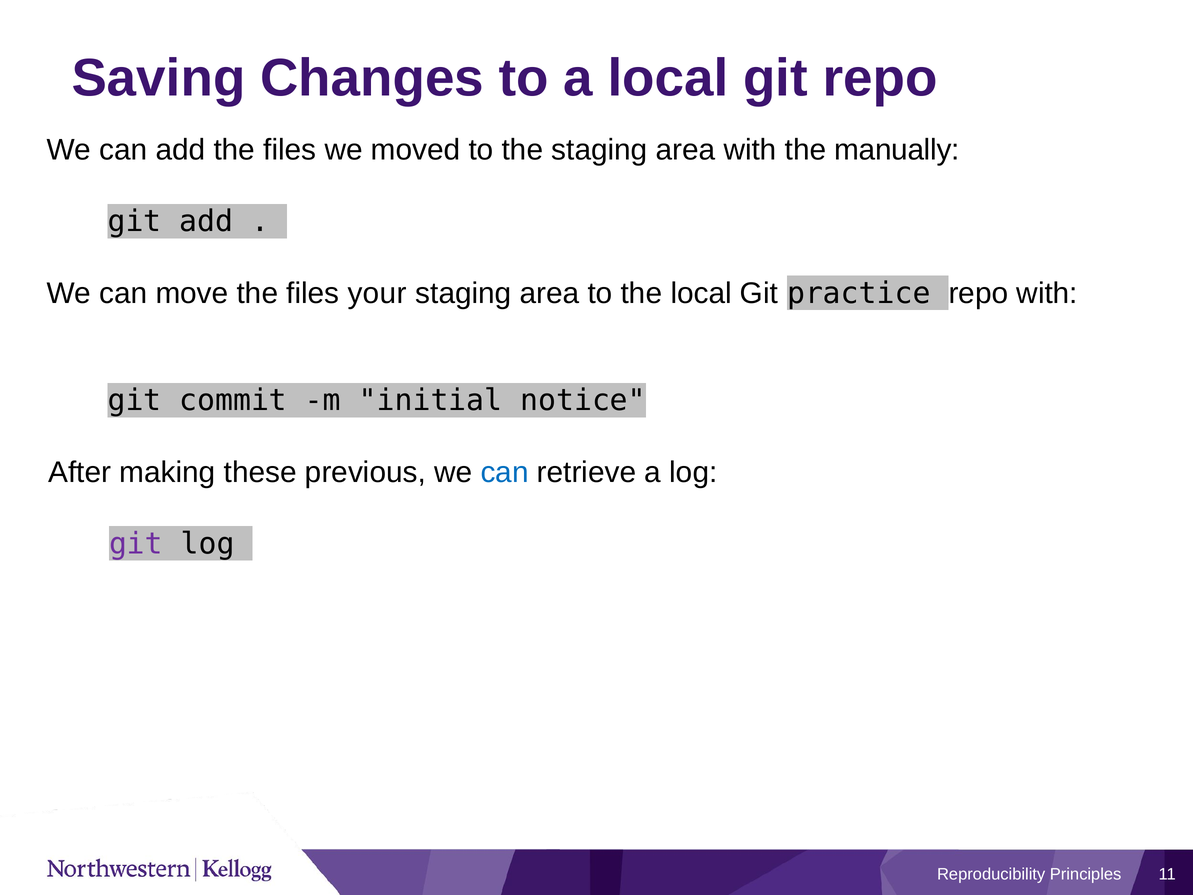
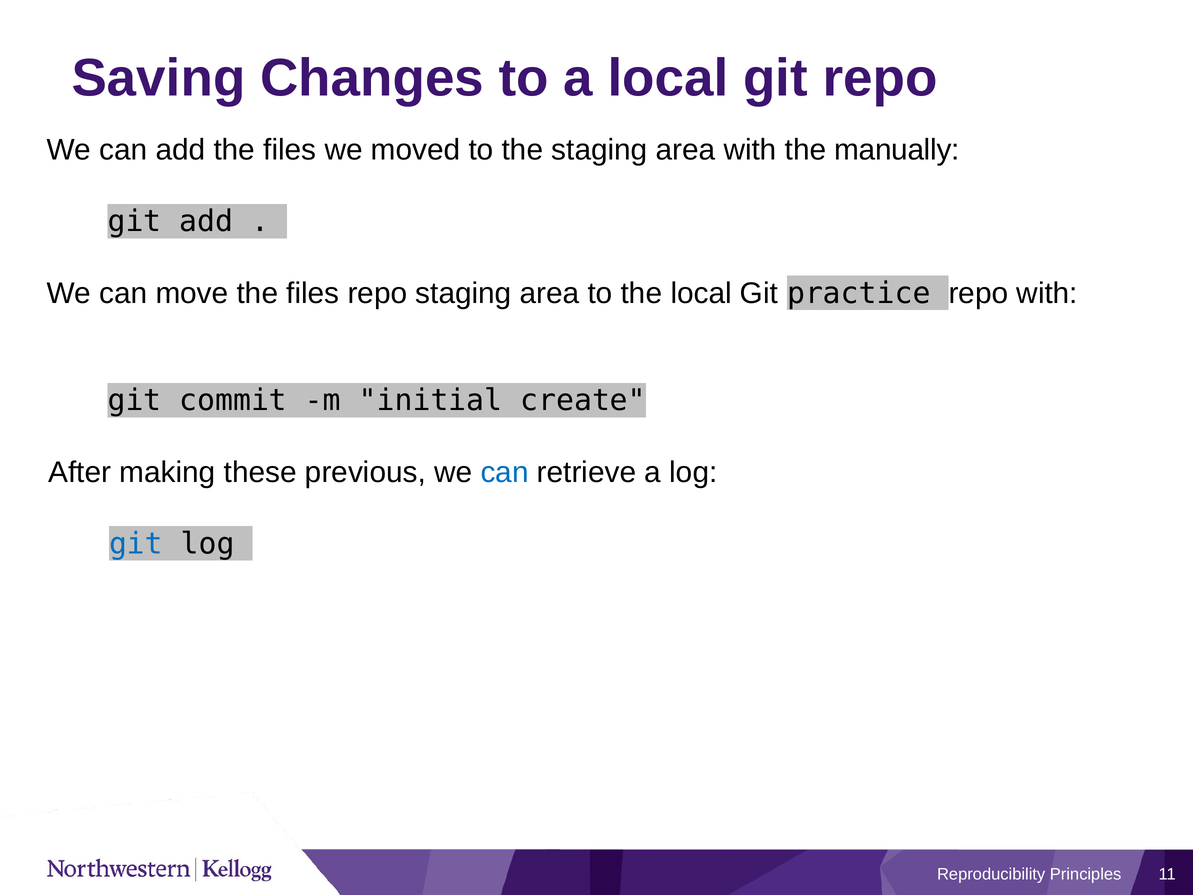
files your: your -> repo
notice: notice -> create
git at (136, 544) colour: purple -> blue
